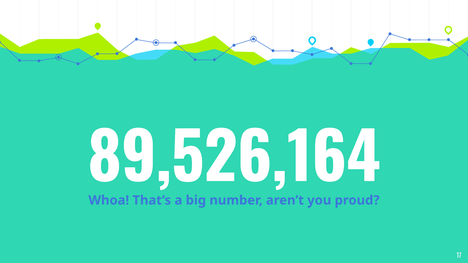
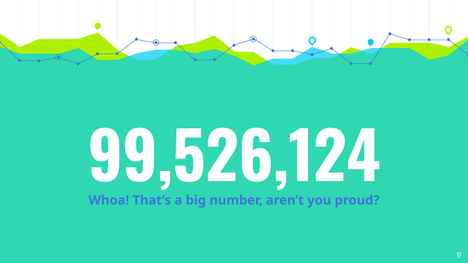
89,526,164: 89,526,164 -> 99,526,124
